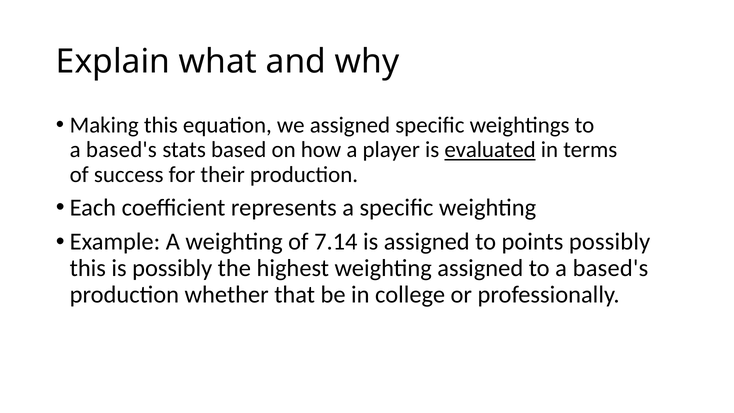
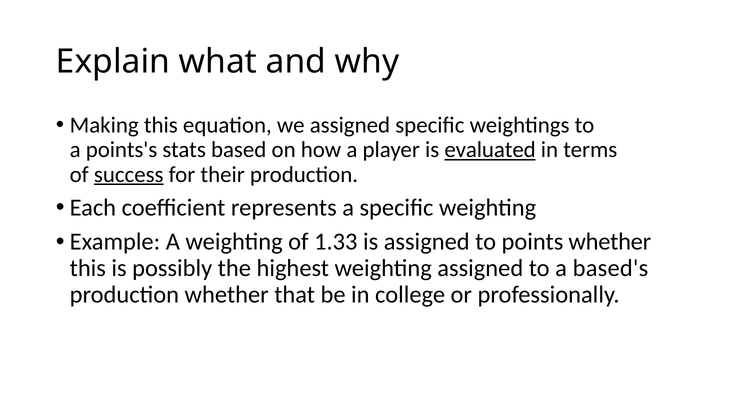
based's at (121, 150): based's -> points's
success underline: none -> present
7.14: 7.14 -> 1.33
points possibly: possibly -> whether
